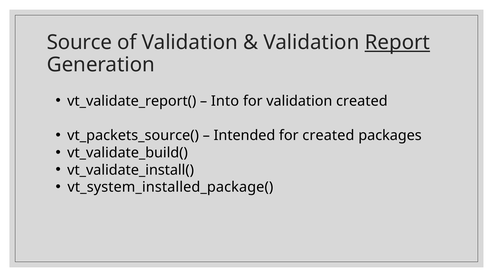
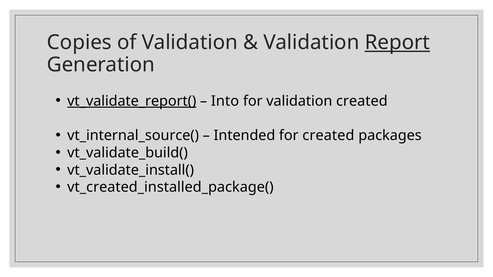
Source: Source -> Copies
vt_validate_report( underline: none -> present
vt_packets_source(: vt_packets_source( -> vt_internal_source(
vt_system_installed_package(: vt_system_installed_package( -> vt_created_installed_package(
